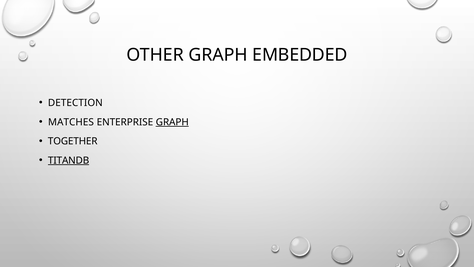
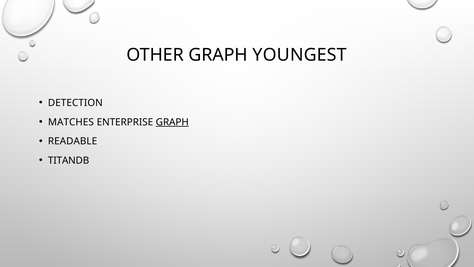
EMBEDDED: EMBEDDED -> YOUNGEST
TOGETHER: TOGETHER -> READABLE
TITANDB underline: present -> none
